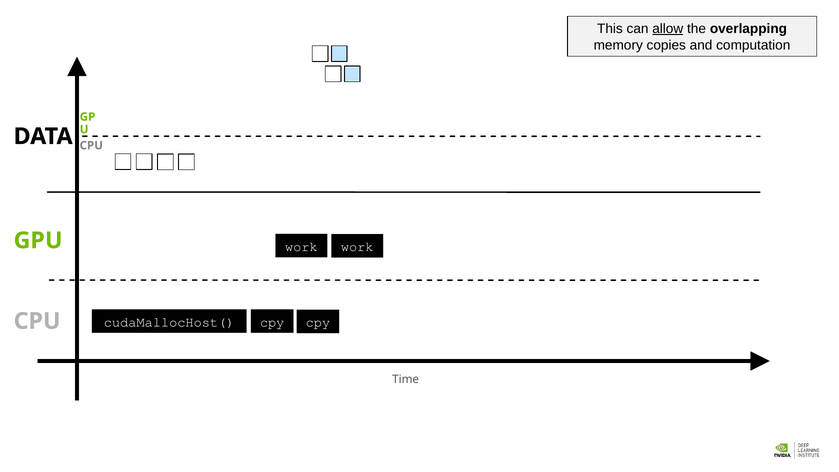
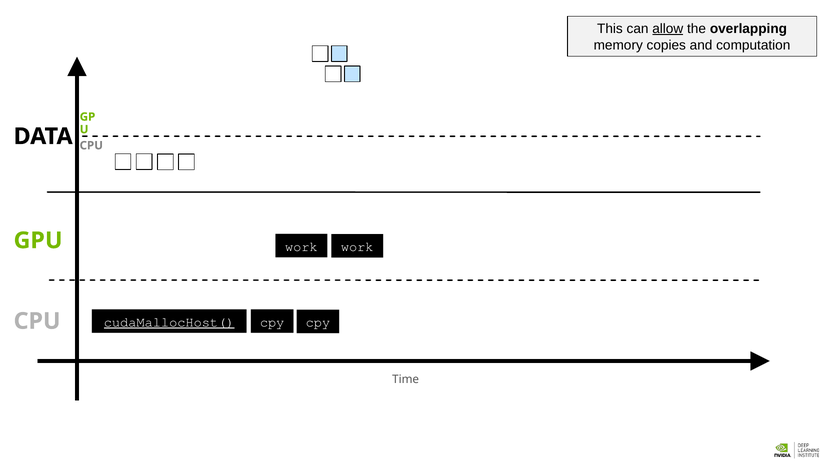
cudaMallocHost( underline: none -> present
